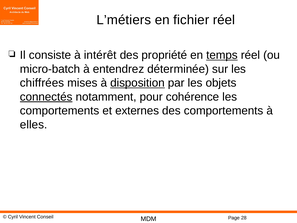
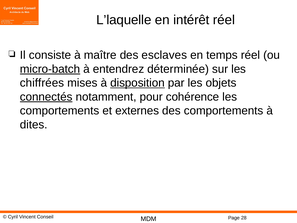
L’métiers: L’métiers -> L’laquelle
fichier: fichier -> intérêt
intérêt: intérêt -> maître
propriété: propriété -> esclaves
temps underline: present -> none
micro-batch underline: none -> present
elles: elles -> dites
